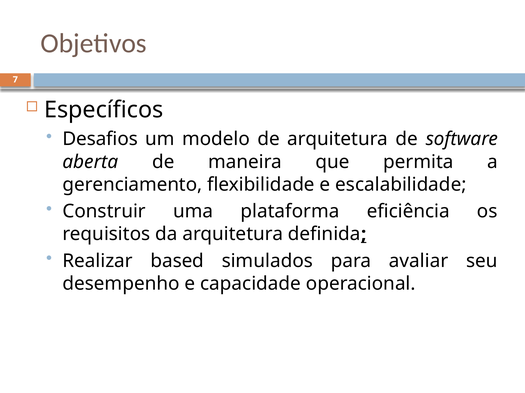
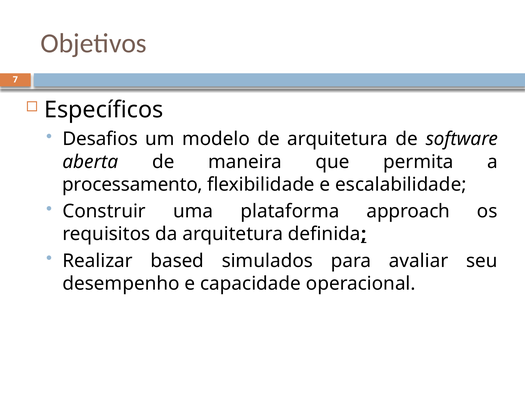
gerenciamento: gerenciamento -> processamento
eficiência: eficiência -> approach
